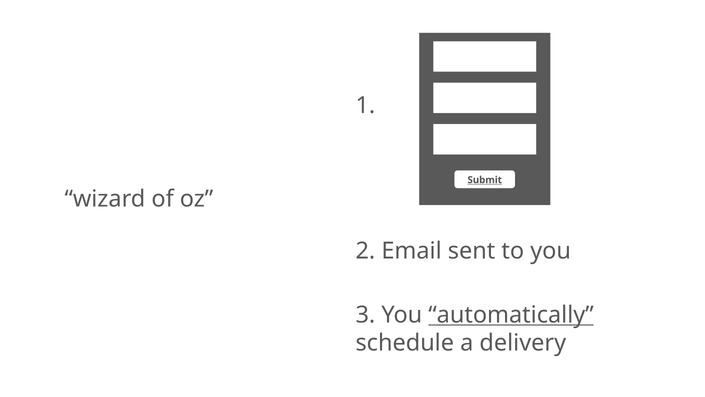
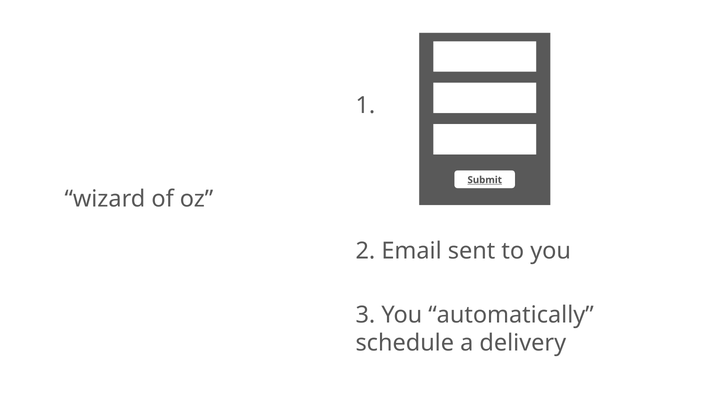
automatically underline: present -> none
